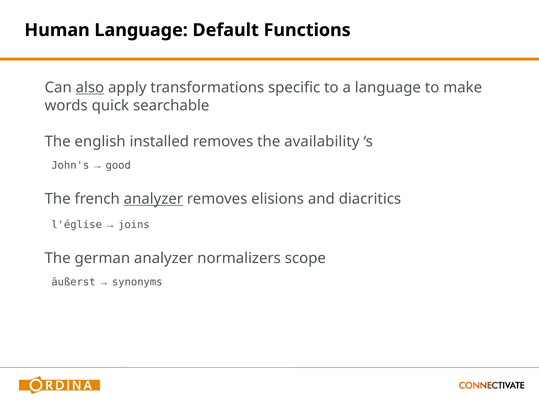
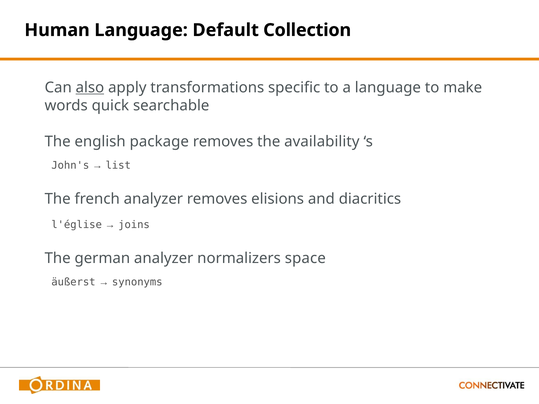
Functions: Functions -> Collection
installed: installed -> package
good: good -> list
analyzer at (153, 199) underline: present -> none
scope: scope -> space
